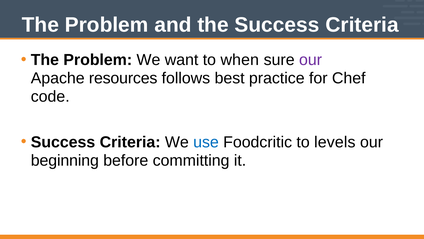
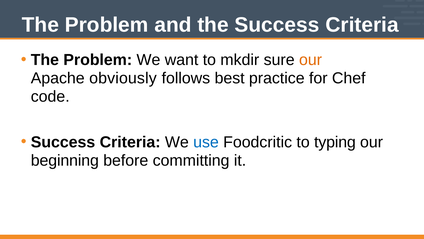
when: when -> mkdir
our at (311, 60) colour: purple -> orange
resources: resources -> obviously
levels: levels -> typing
